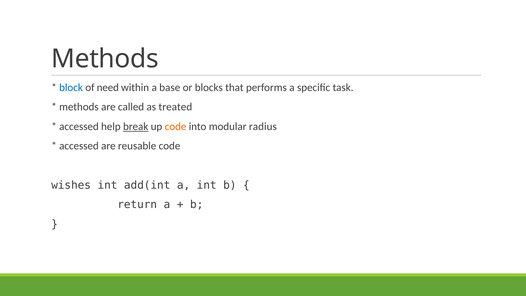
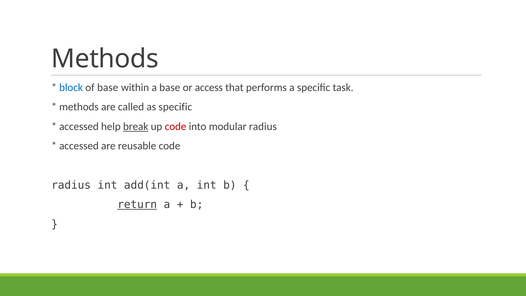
of need: need -> base
blocks: blocks -> access
as treated: treated -> specific
code at (176, 126) colour: orange -> red
wishes at (71, 185): wishes -> radius
return underline: none -> present
